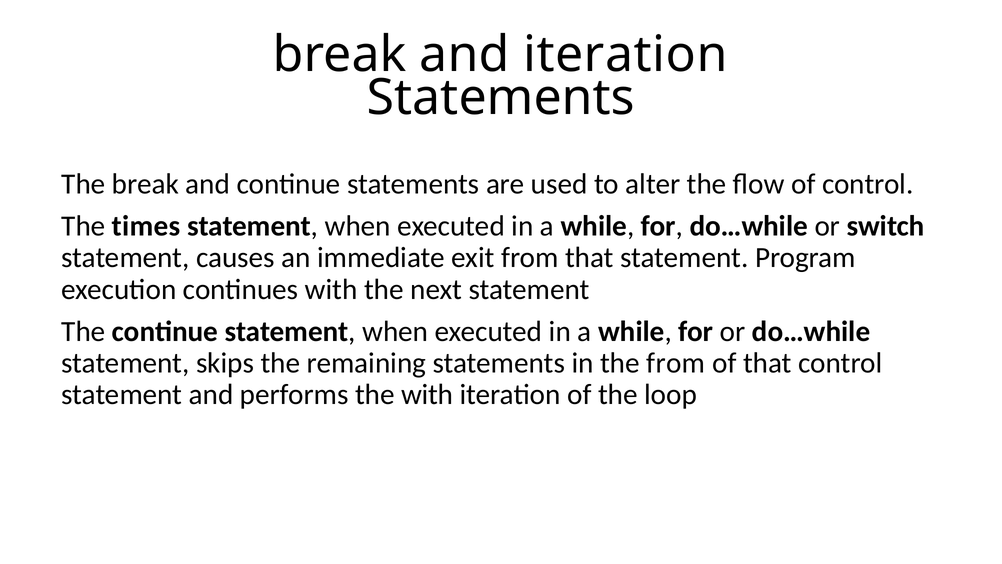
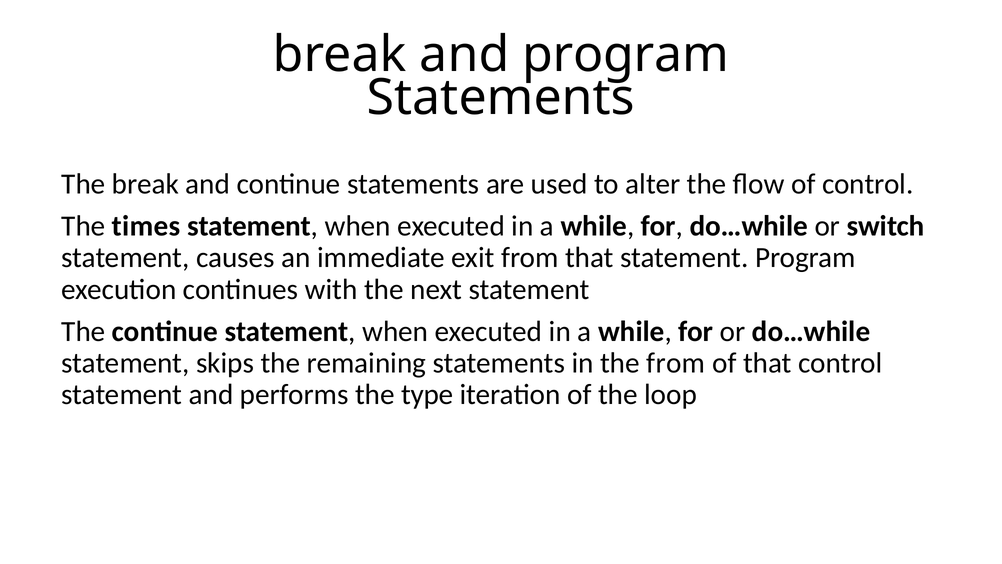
and iteration: iteration -> program
the with: with -> type
